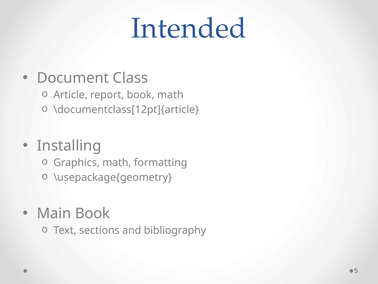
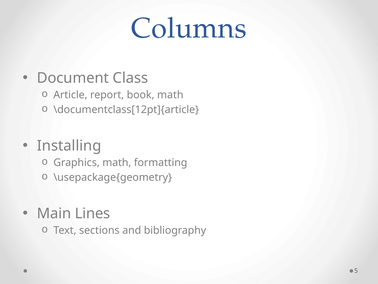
Intended: Intended -> Columns
Main Book: Book -> Lines
